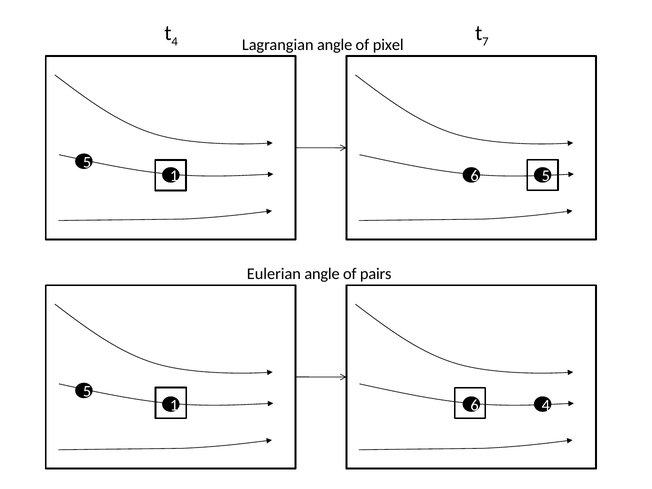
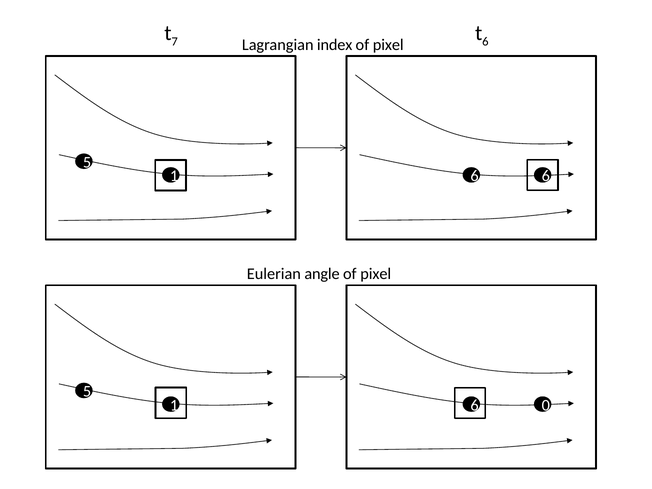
4 at (175, 41): 4 -> 7
7 at (485, 41): 7 -> 6
Lagrangian angle: angle -> index
1 5: 5 -> 6
pairs at (376, 274): pairs -> pixel
1 4: 4 -> 0
